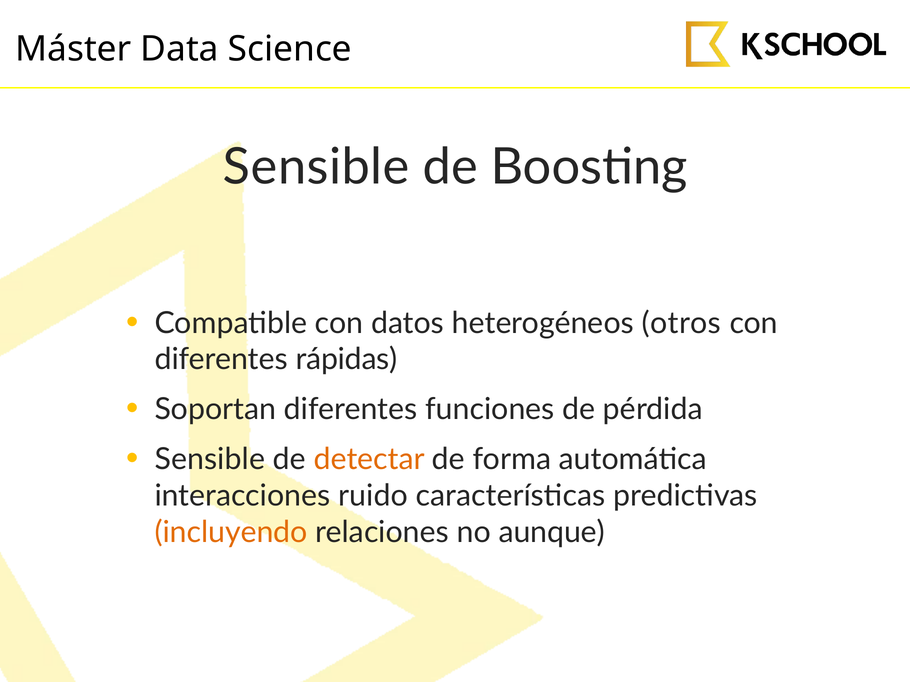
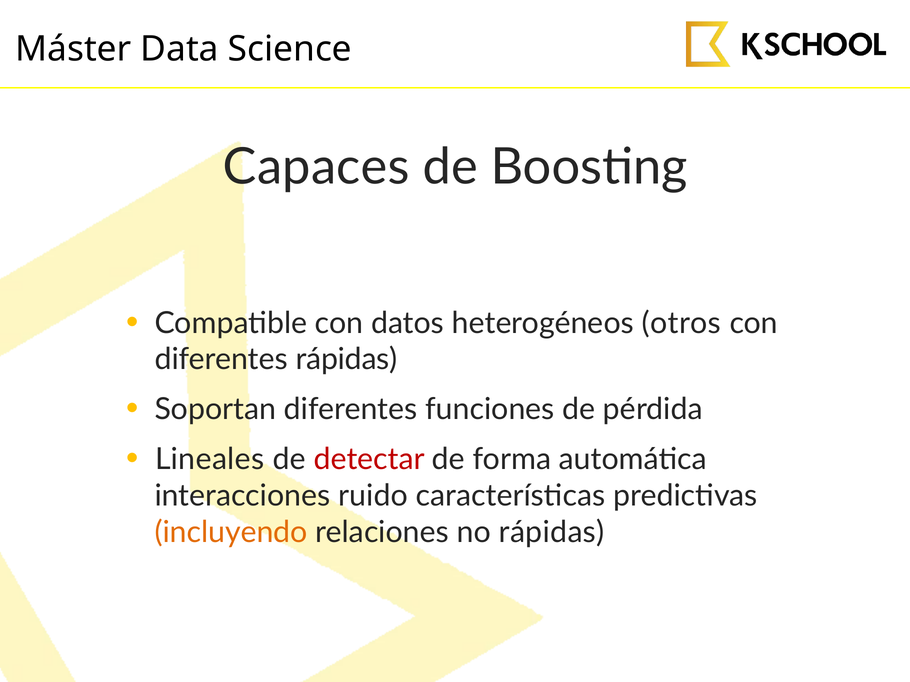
Sensible at (316, 167): Sensible -> Capaces
Sensible at (210, 460): Sensible -> Lineales
detectar colour: orange -> red
no aunque: aunque -> rápidas
